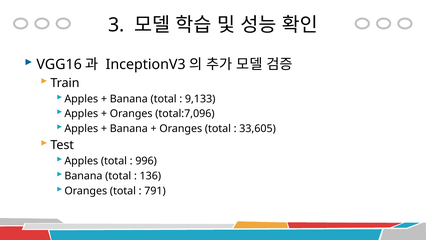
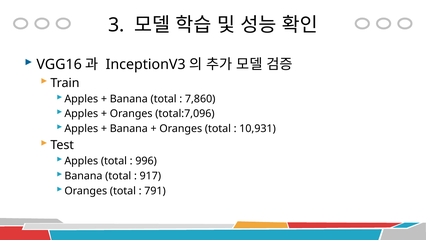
9,133: 9,133 -> 7,860
33,605: 33,605 -> 10,931
136: 136 -> 917
